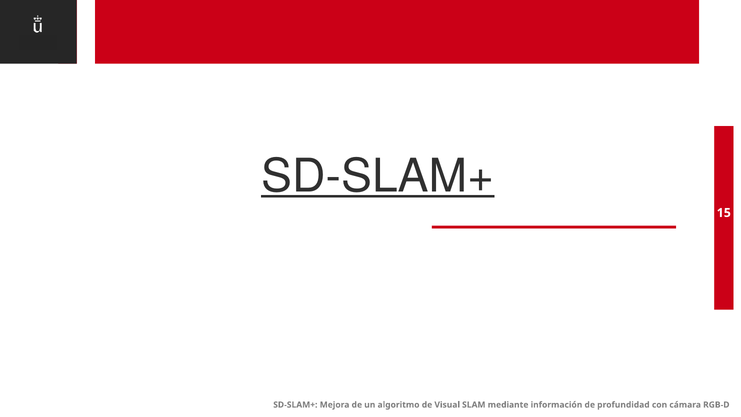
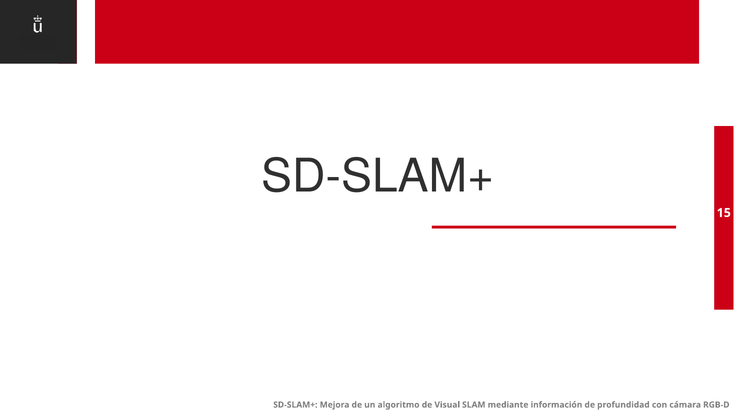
SD-SLAM+ at (378, 176) underline: present -> none
